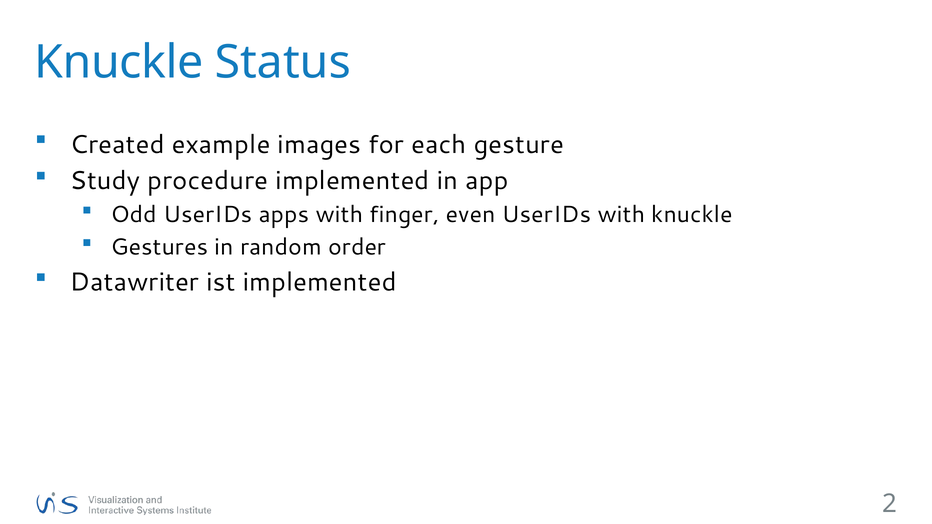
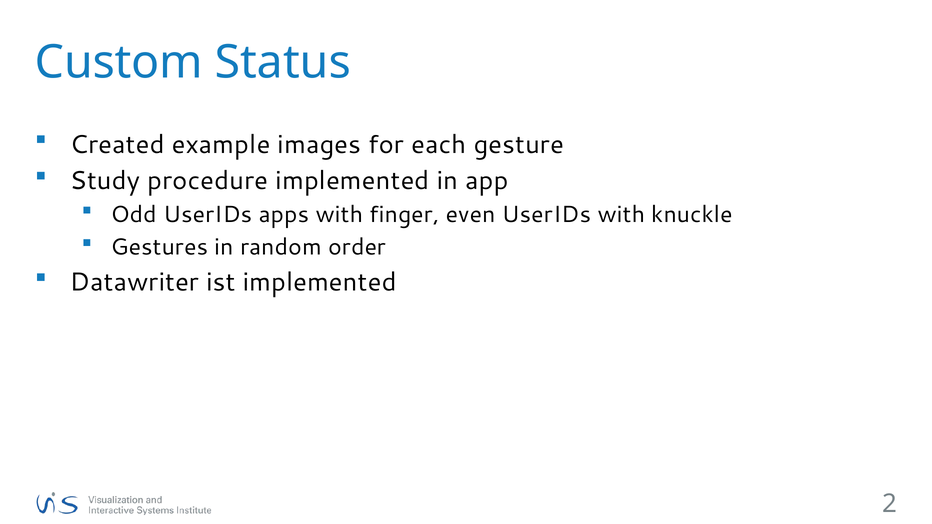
Knuckle at (119, 63): Knuckle -> Custom
